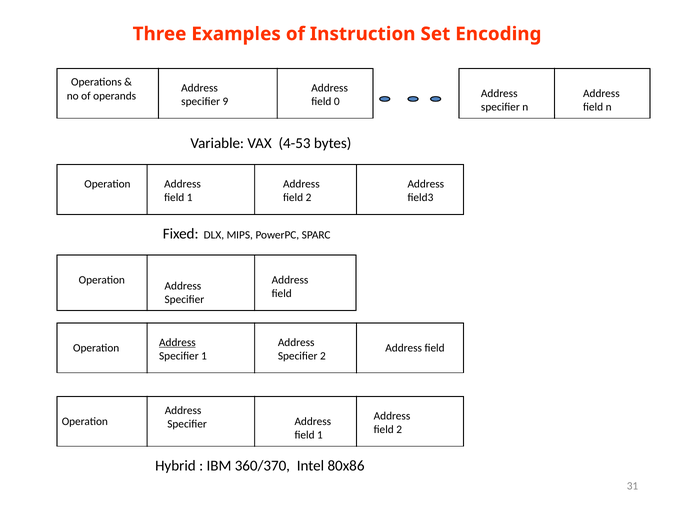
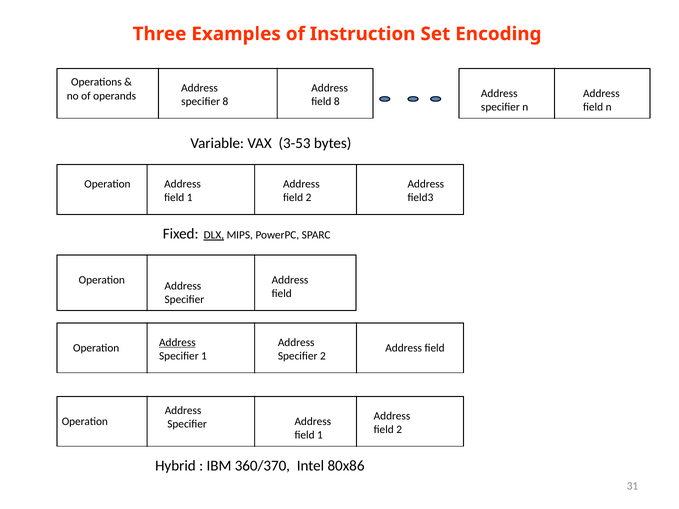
specifier 9: 9 -> 8
field 0: 0 -> 8
4-53: 4-53 -> 3-53
DLX underline: none -> present
